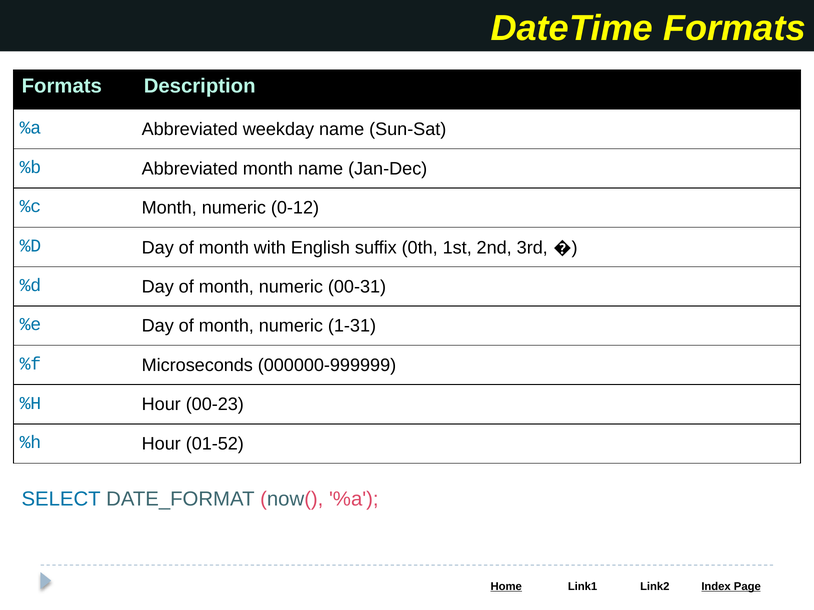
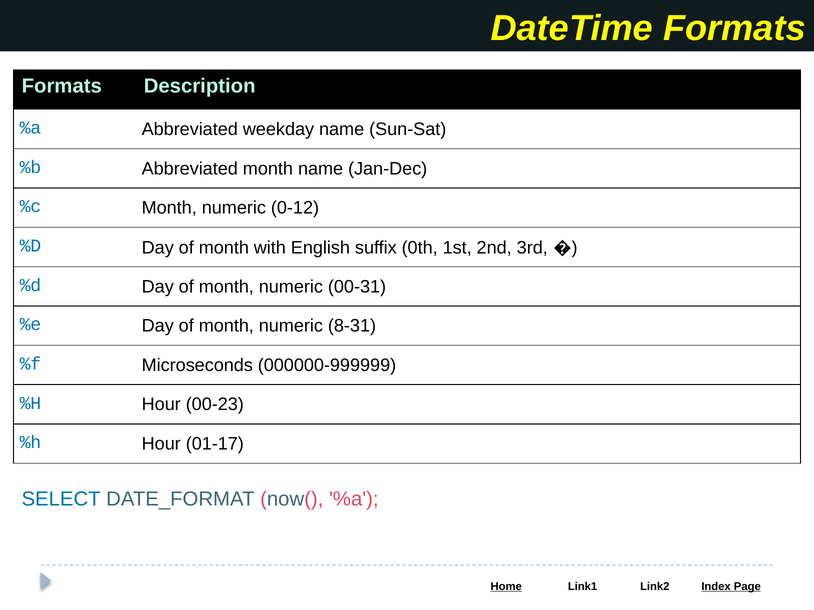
1-31: 1-31 -> 8-31
01-52: 01-52 -> 01-17
